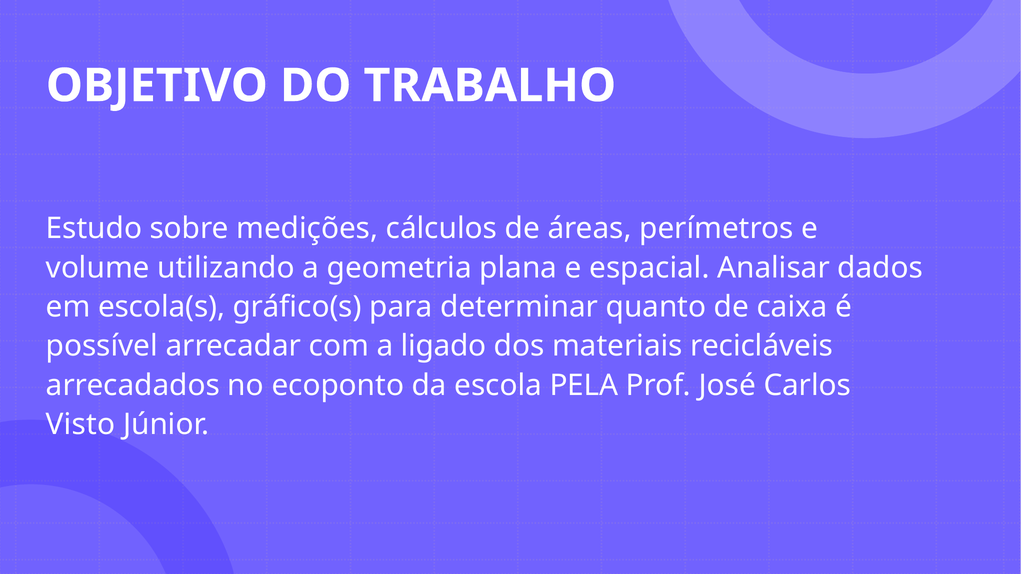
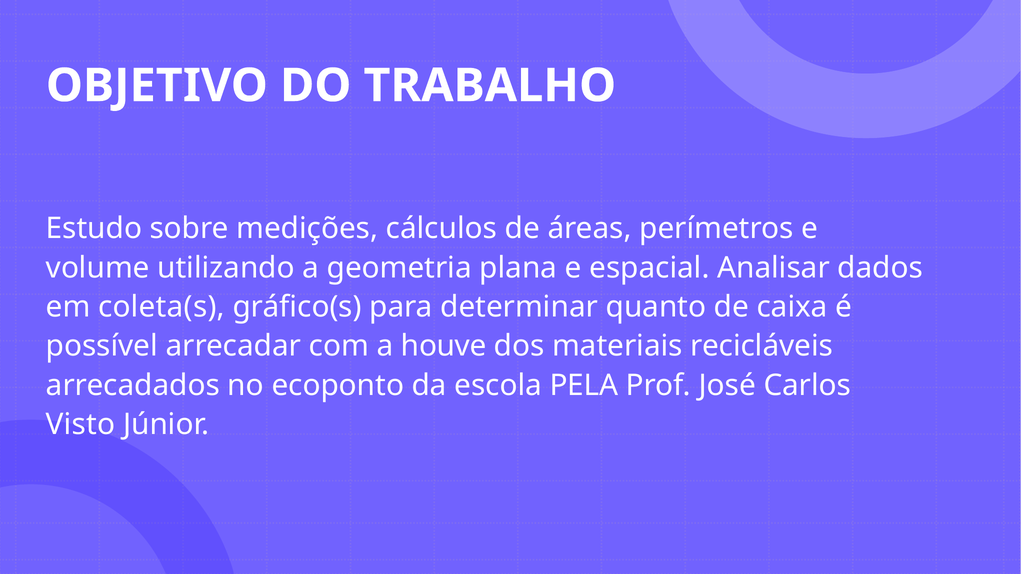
escola(s: escola(s -> coleta(s
ligado: ligado -> houve
